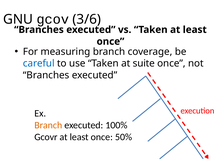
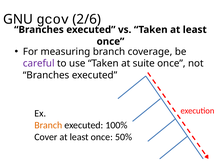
3/6: 3/6 -> 2/6
careful colour: blue -> purple
Gcovr: Gcovr -> Cover
